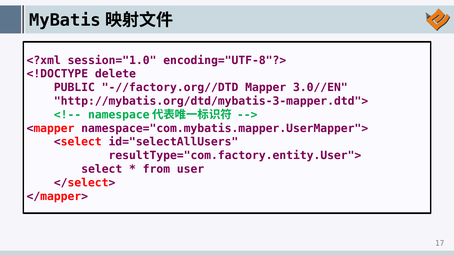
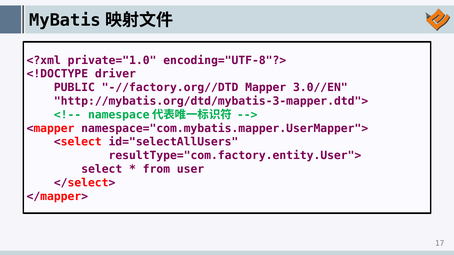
session="1.0: session="1.0 -> private="1.0
delete: delete -> driver
